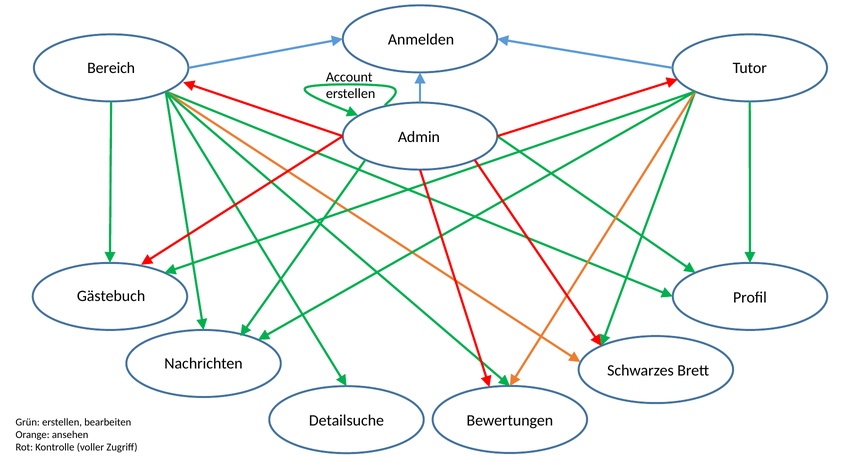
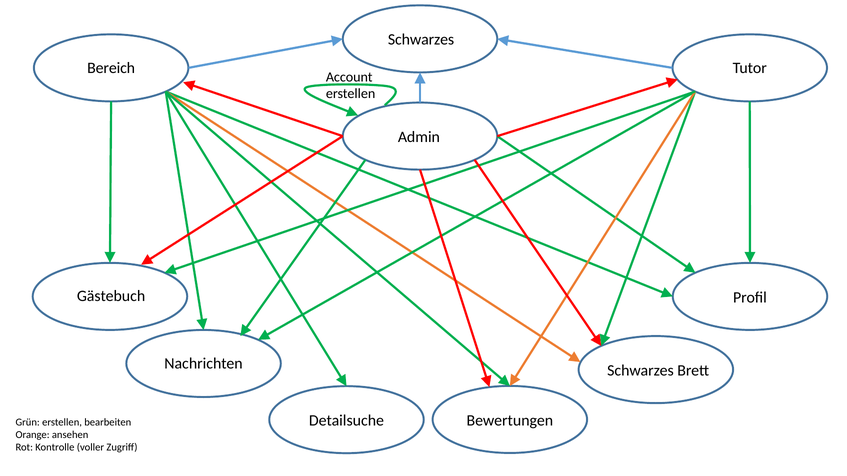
Anmelden at (421, 40): Anmelden -> Schwarzes
